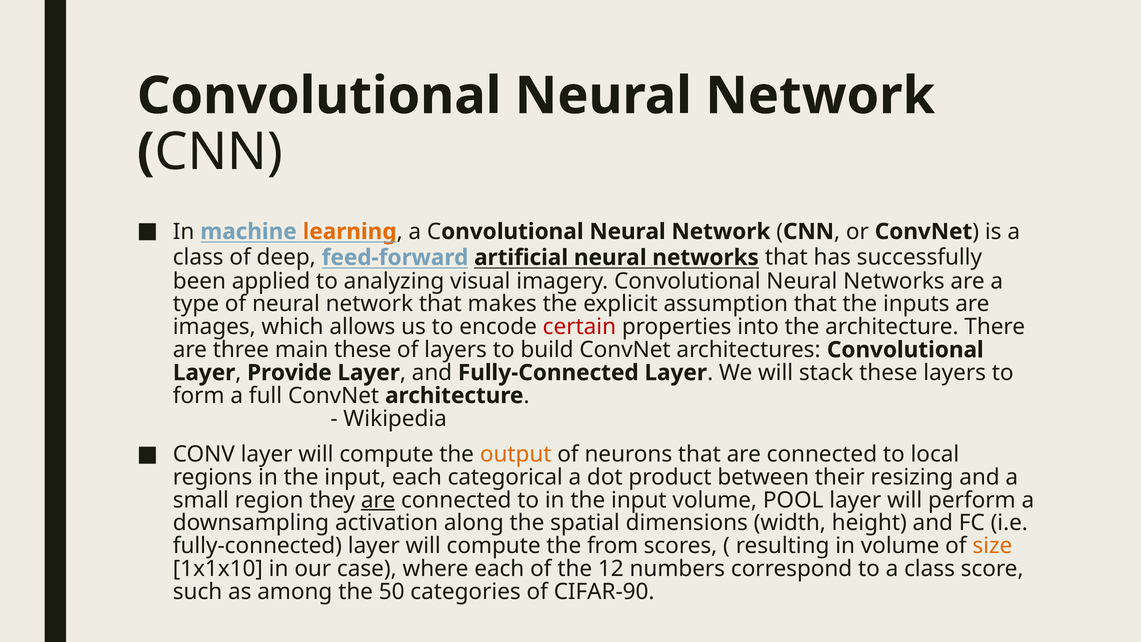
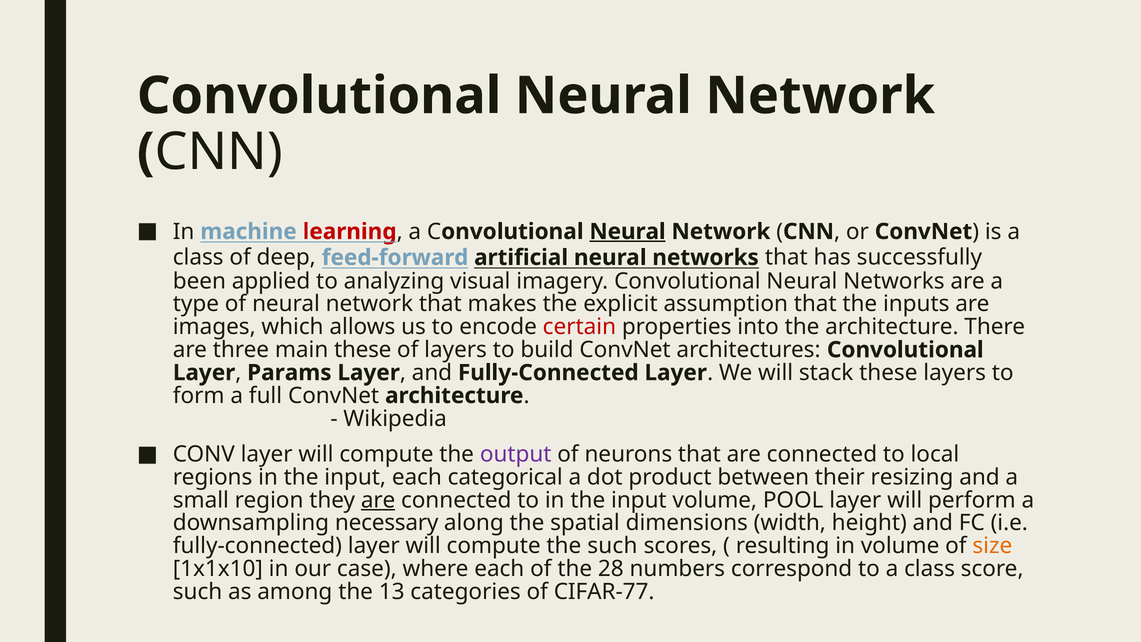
learning colour: orange -> red
Neural at (627, 232) underline: none -> present
Provide: Provide -> Params
output colour: orange -> purple
activation: activation -> necessary
the from: from -> such
12: 12 -> 28
50: 50 -> 13
CIFAR-90: CIFAR-90 -> CIFAR-77
